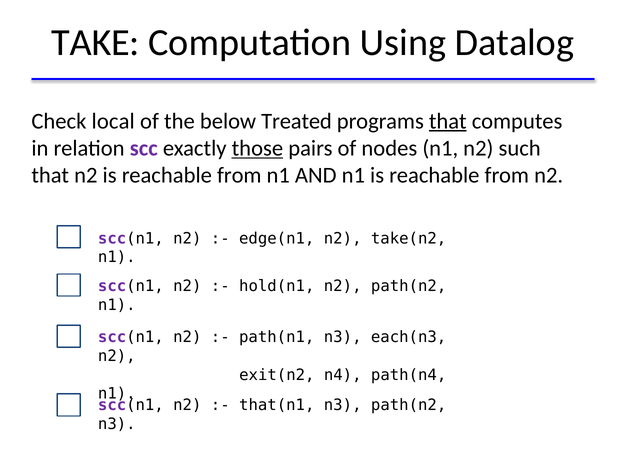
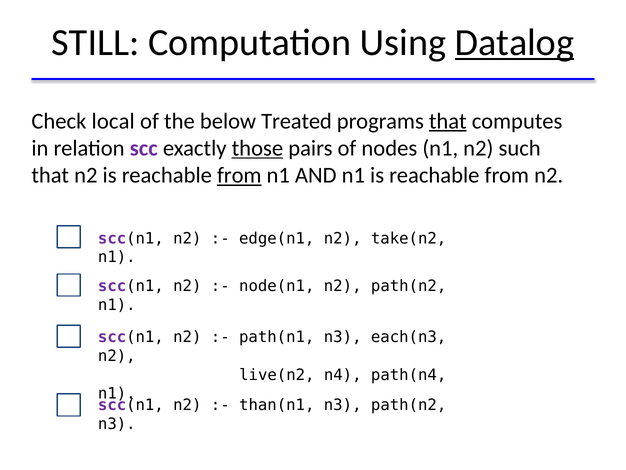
TAKE: TAKE -> STILL
Datalog underline: none -> present
from at (239, 175) underline: none -> present
hold(n1: hold(n1 -> node(n1
exit(n2: exit(n2 -> live(n2
that(n1: that(n1 -> than(n1
